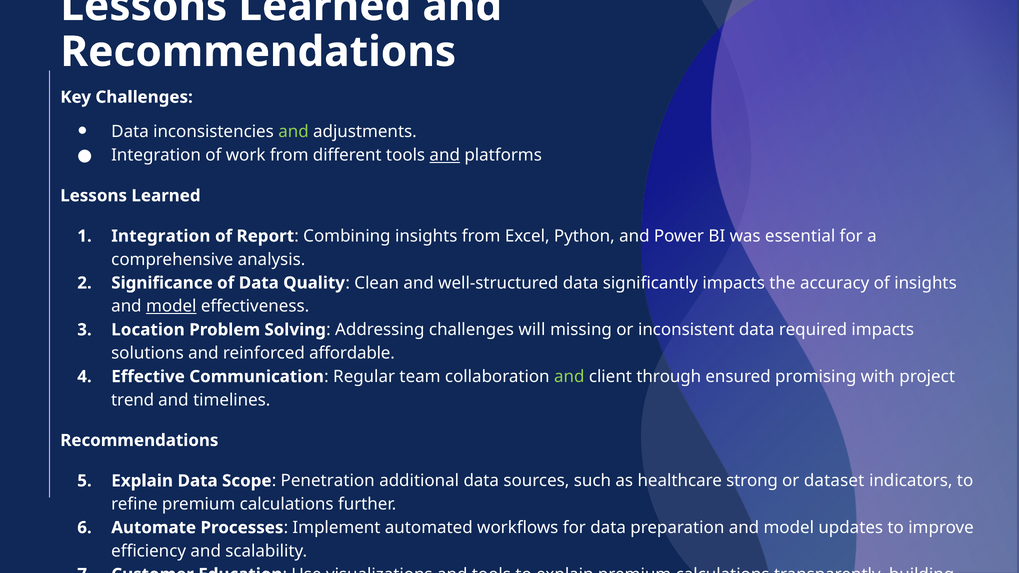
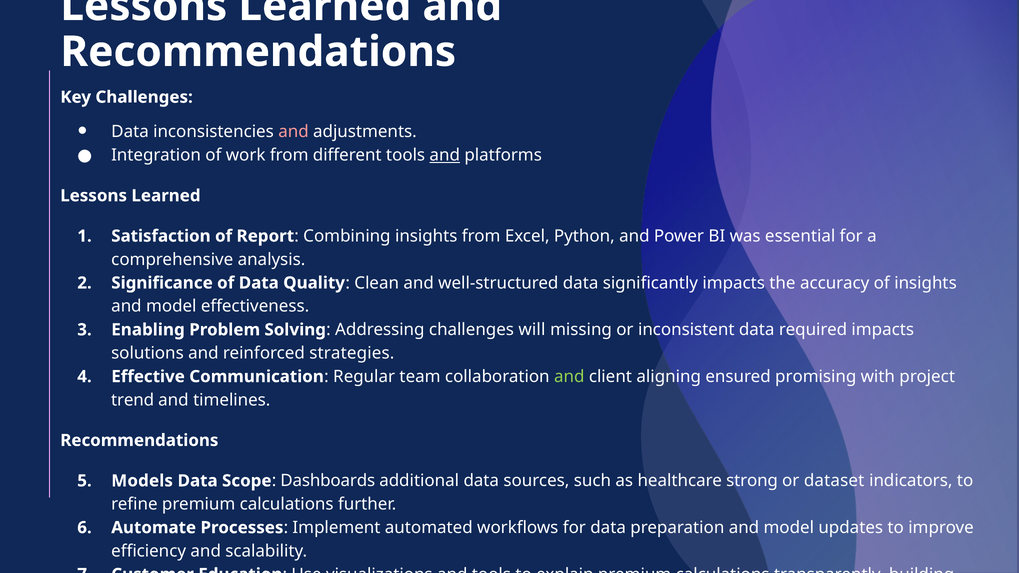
and at (294, 132) colour: light green -> pink
Integration at (161, 236): Integration -> Satisfaction
model at (171, 306) underline: present -> none
Location: Location -> Enabling
affordable: affordable -> strategies
through: through -> aligning
Explain at (142, 481): Explain -> Models
Penetration: Penetration -> Dashboards
